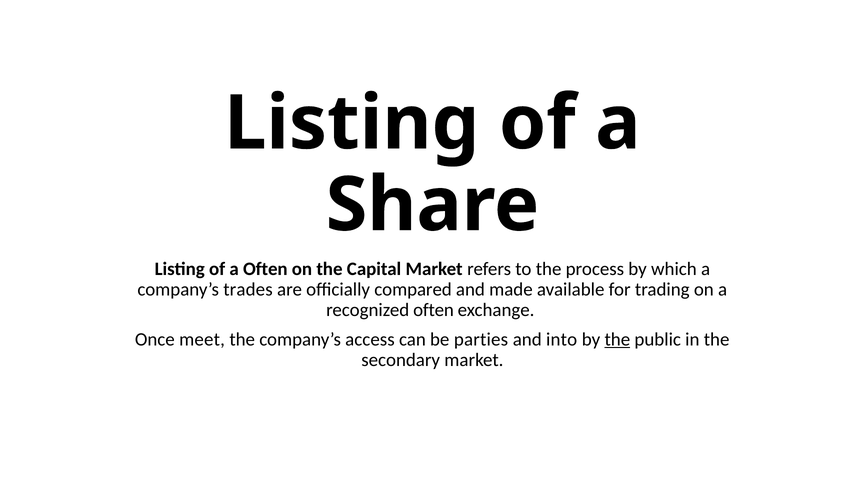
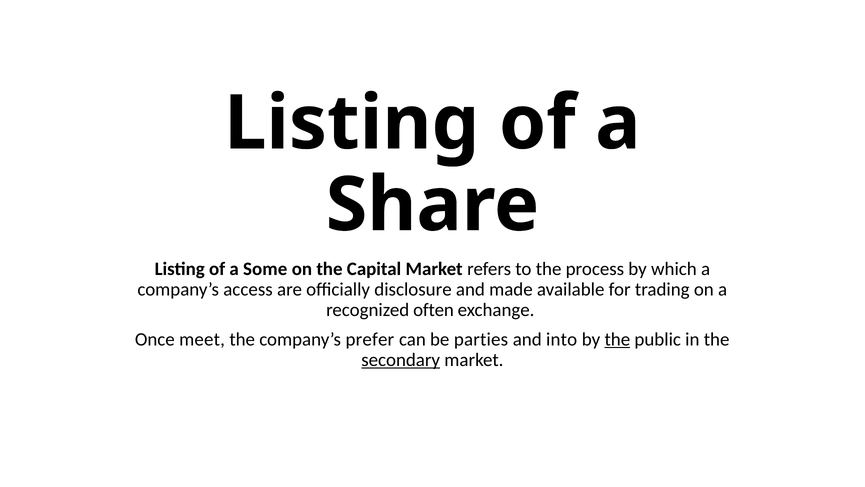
a Often: Often -> Some
trades: trades -> access
compared: compared -> disclosure
access: access -> prefer
secondary underline: none -> present
